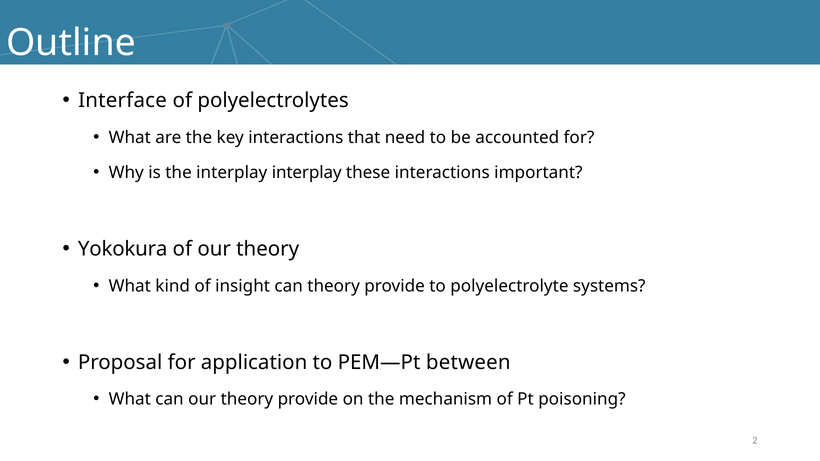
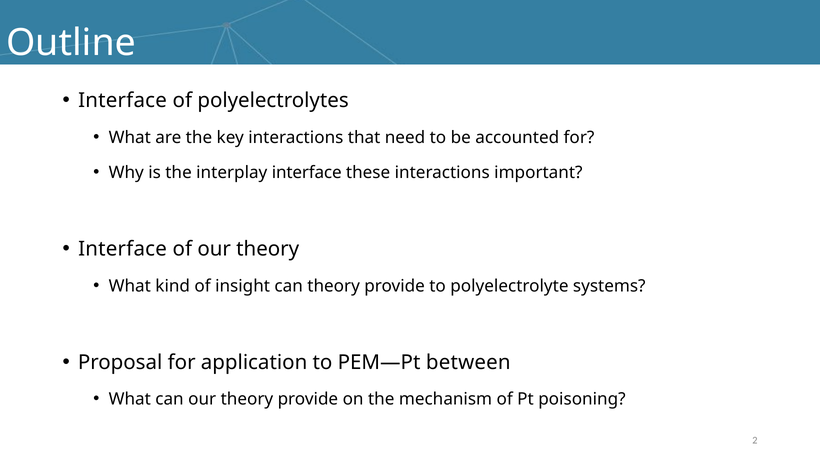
interplay interplay: interplay -> interface
Yokokura at (123, 249): Yokokura -> Interface
